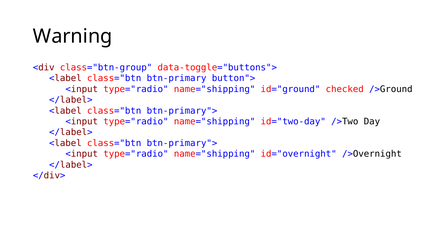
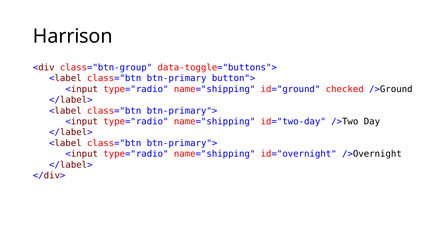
Warning: Warning -> Harrison
